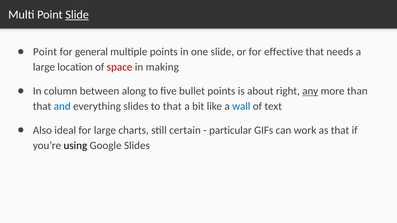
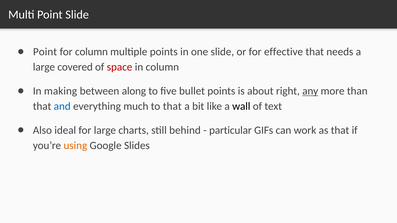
Slide at (77, 15) underline: present -> none
for general: general -> column
location: location -> covered
in making: making -> column
column: column -> making
everything slides: slides -> much
wall colour: blue -> black
certain: certain -> behind
using colour: black -> orange
